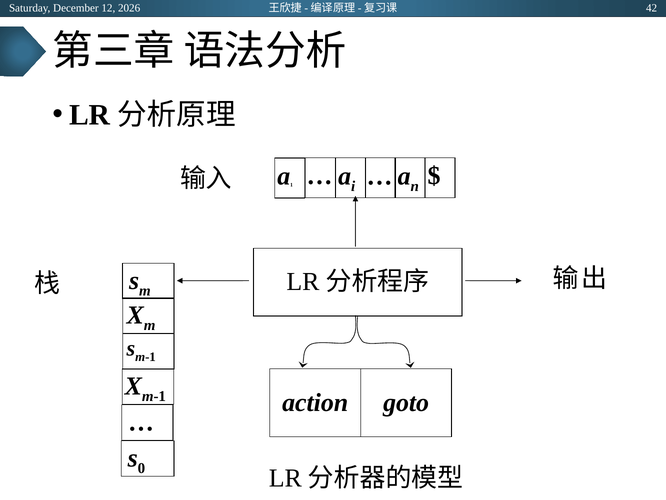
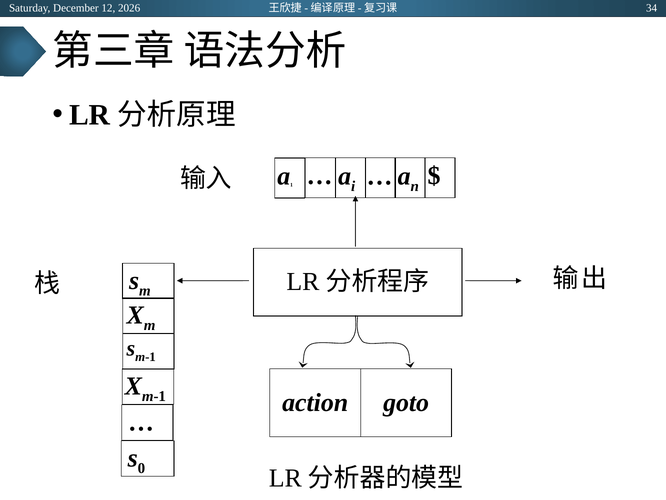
42: 42 -> 34
